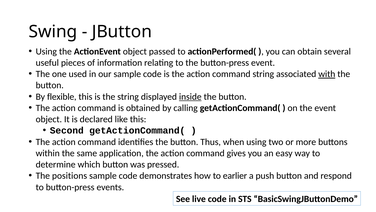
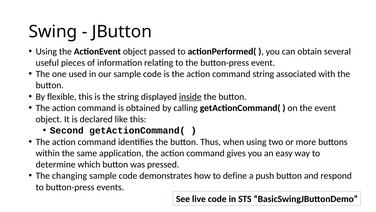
with underline: present -> none
positions: positions -> changing
earlier: earlier -> define
